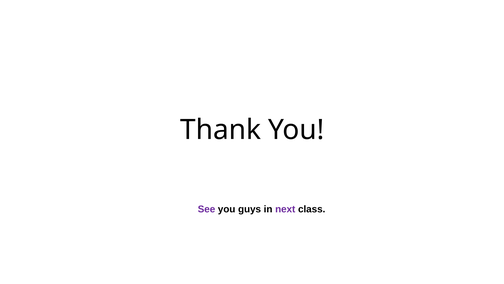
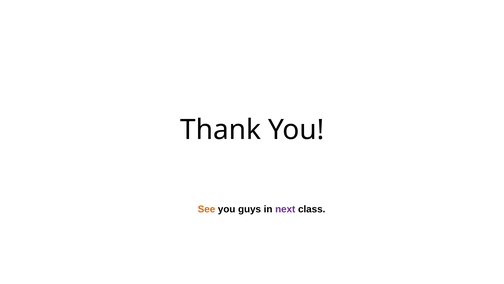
See colour: purple -> orange
